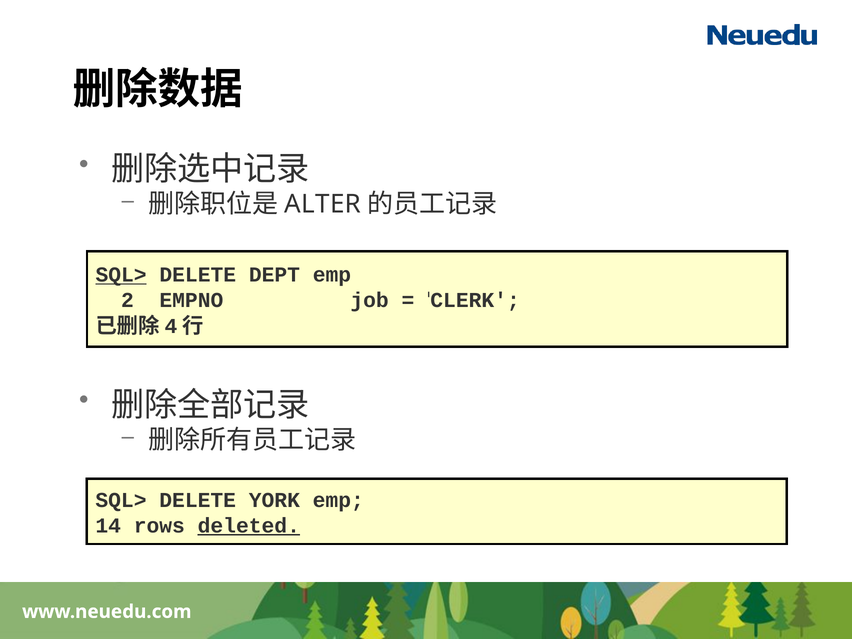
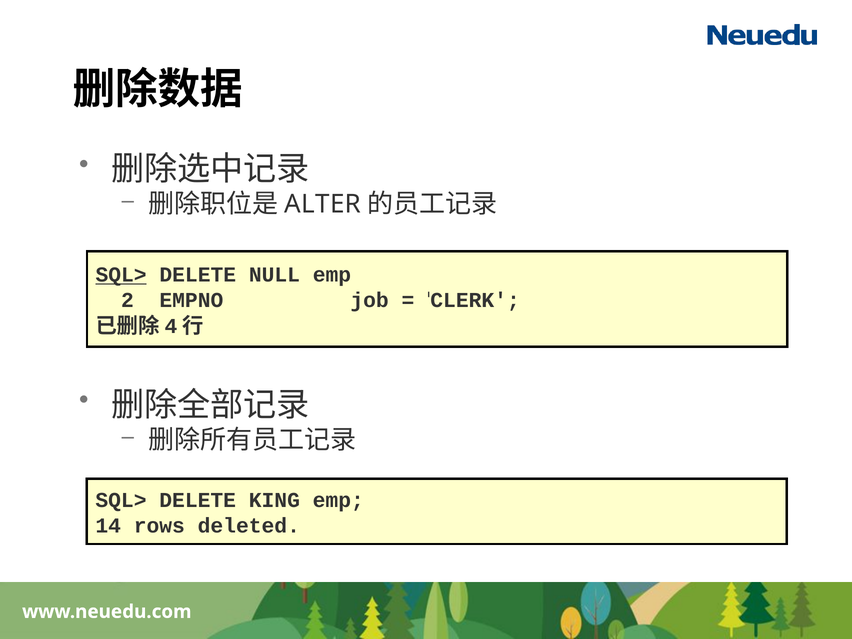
DEPT: DEPT -> NULL
YORK: YORK -> KING
deleted underline: present -> none
